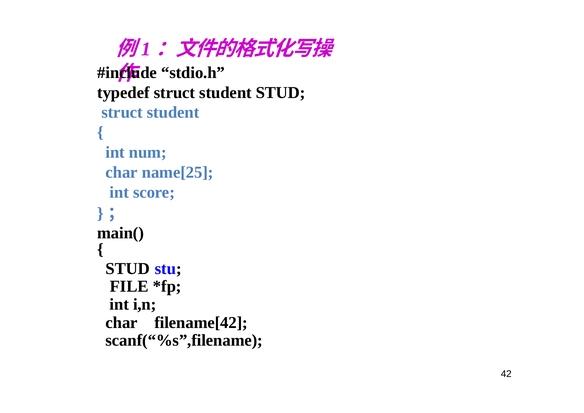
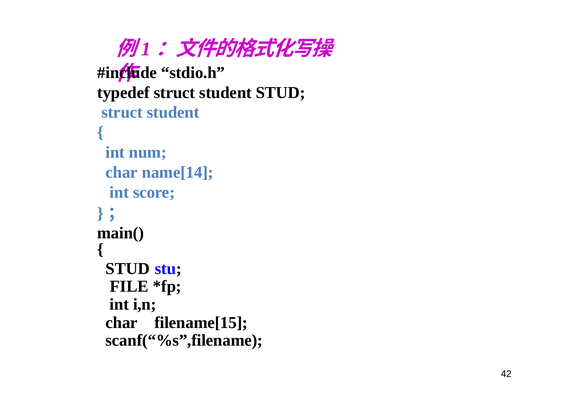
name[25: name[25 -> name[14
filename[42: filename[42 -> filename[15
